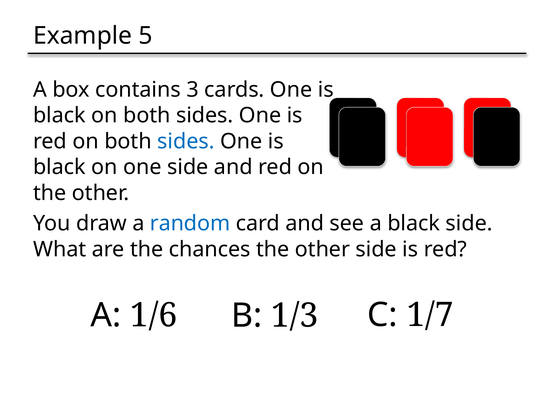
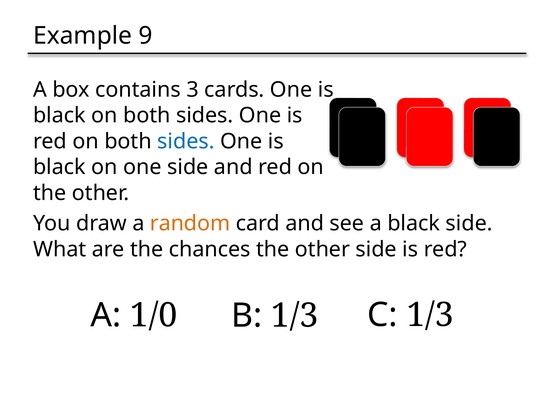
5: 5 -> 9
random colour: blue -> orange
1/6: 1/6 -> 1/0
C 1/7: 1/7 -> 1/3
